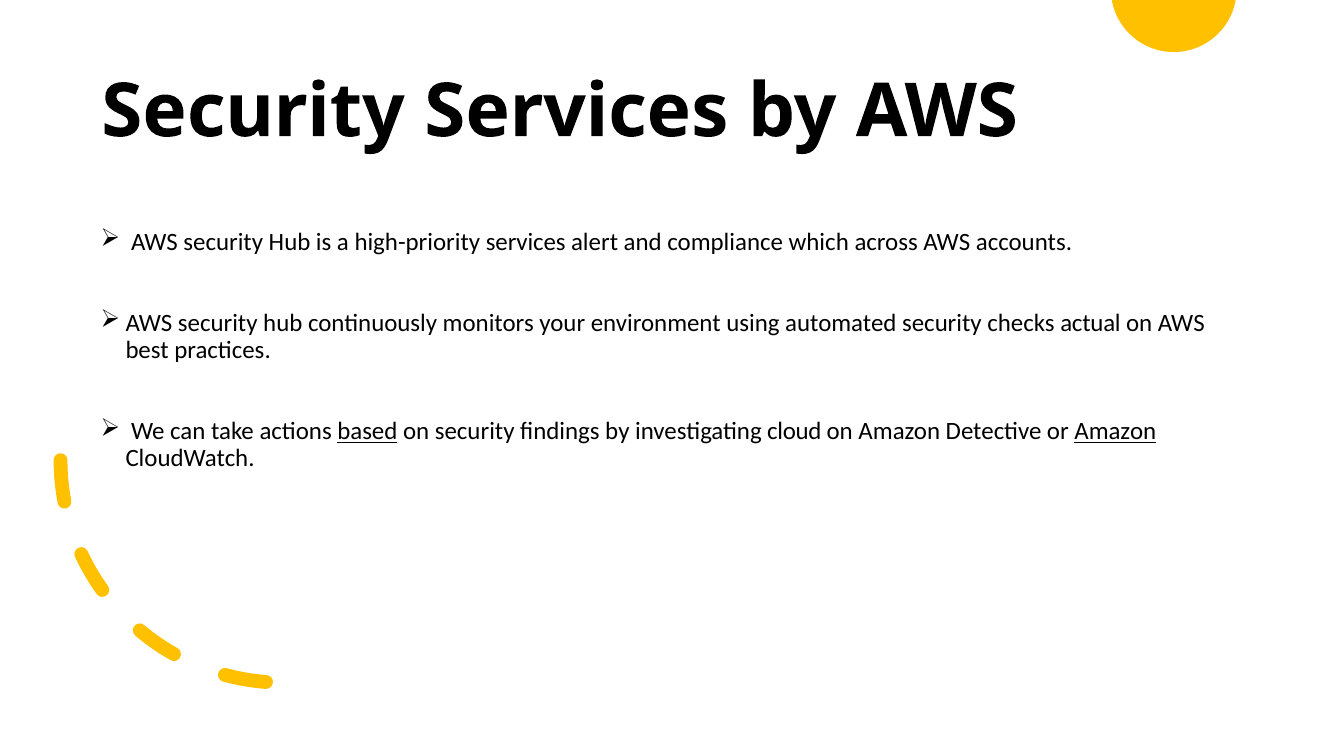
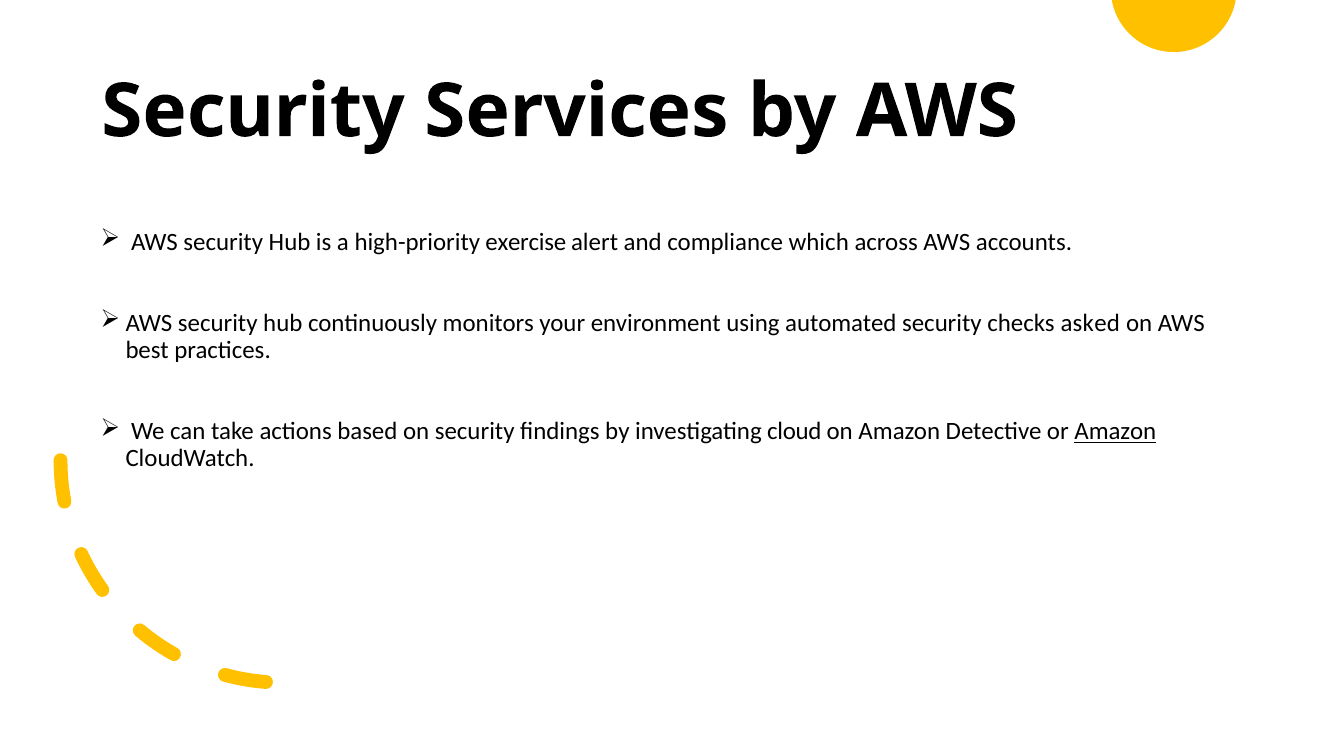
high-priority services: services -> exercise
actual: actual -> asked
based underline: present -> none
